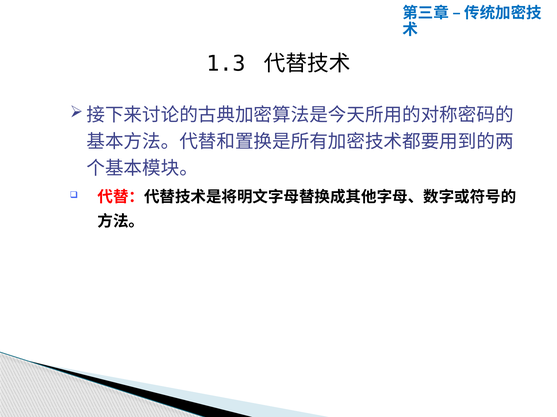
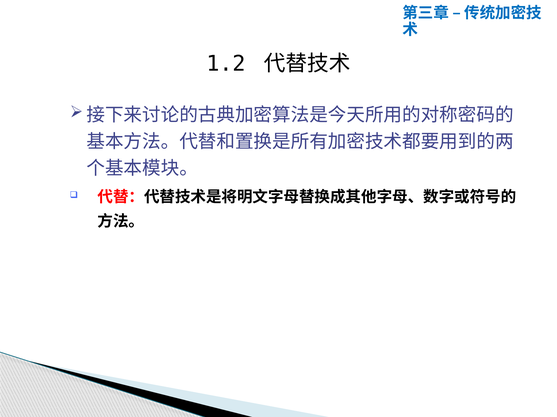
1.3: 1.3 -> 1.2
